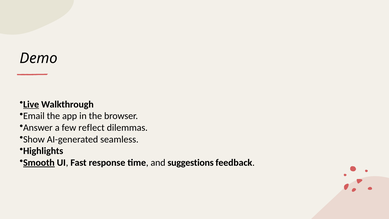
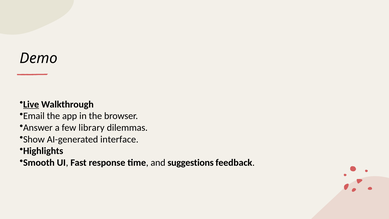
reflect: reflect -> library
seamless: seamless -> interface
Smooth underline: present -> none
